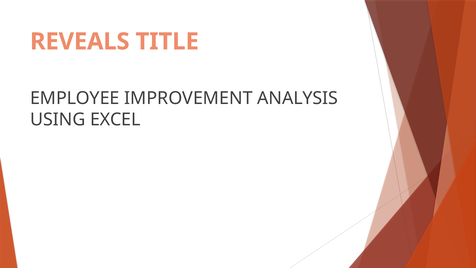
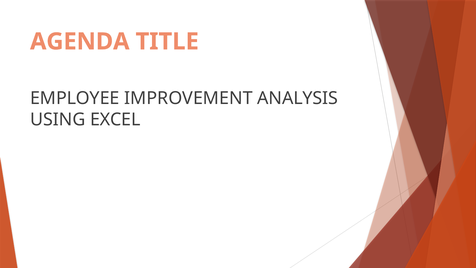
REVEALS: REVEALS -> AGENDA
